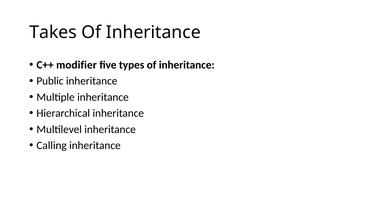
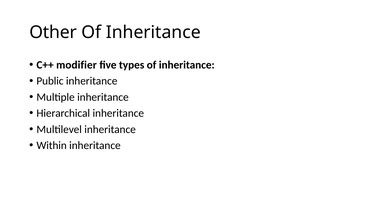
Takes: Takes -> Other
Calling: Calling -> Within
